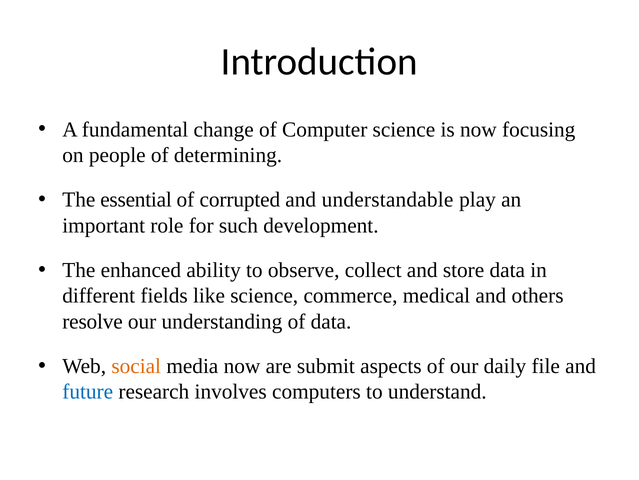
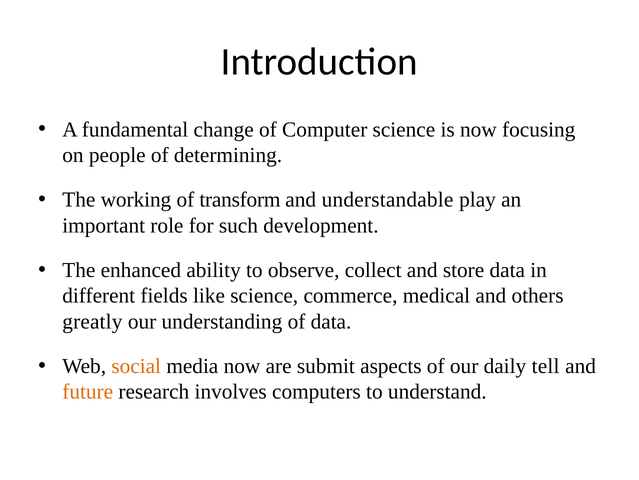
essential: essential -> working
corrupted: corrupted -> transform
resolve: resolve -> greatly
file: file -> tell
future colour: blue -> orange
